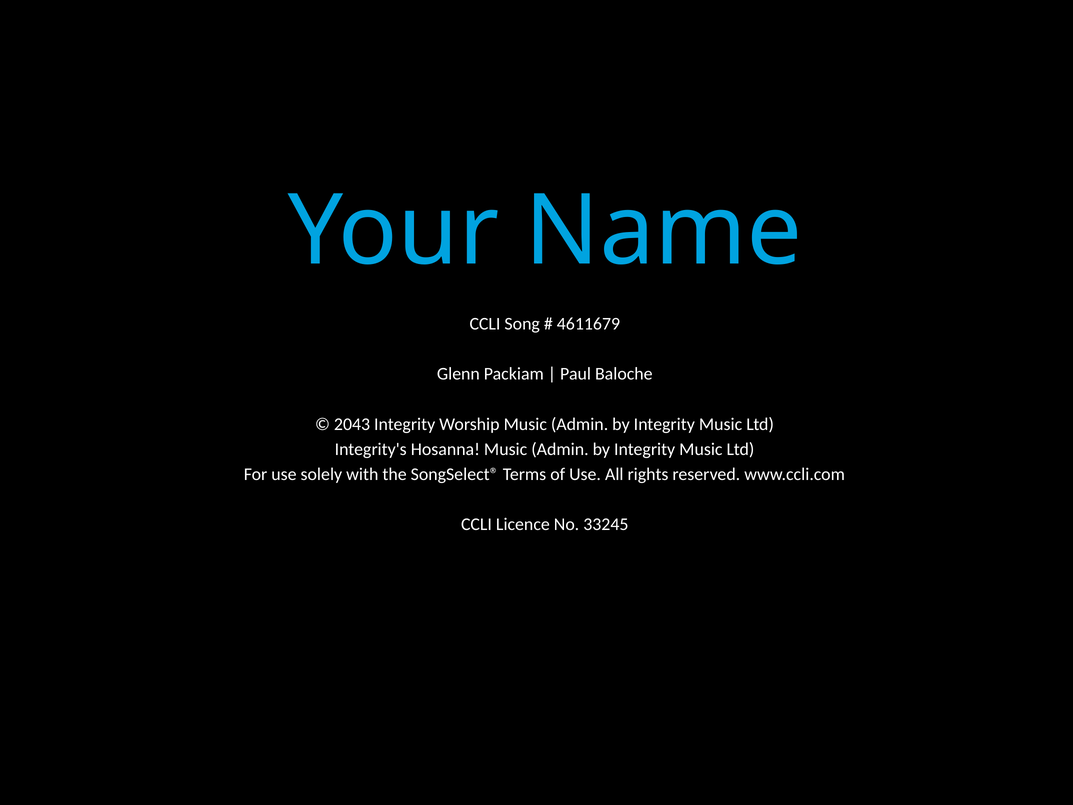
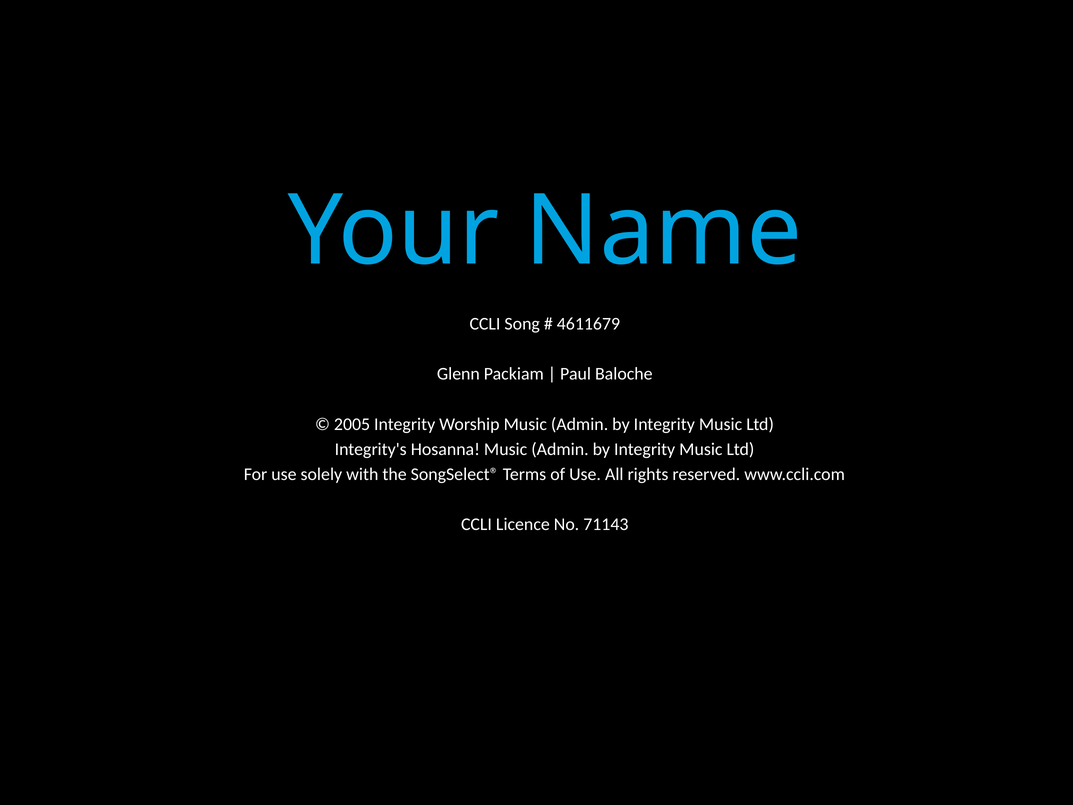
2043: 2043 -> 2005
33245: 33245 -> 71143
